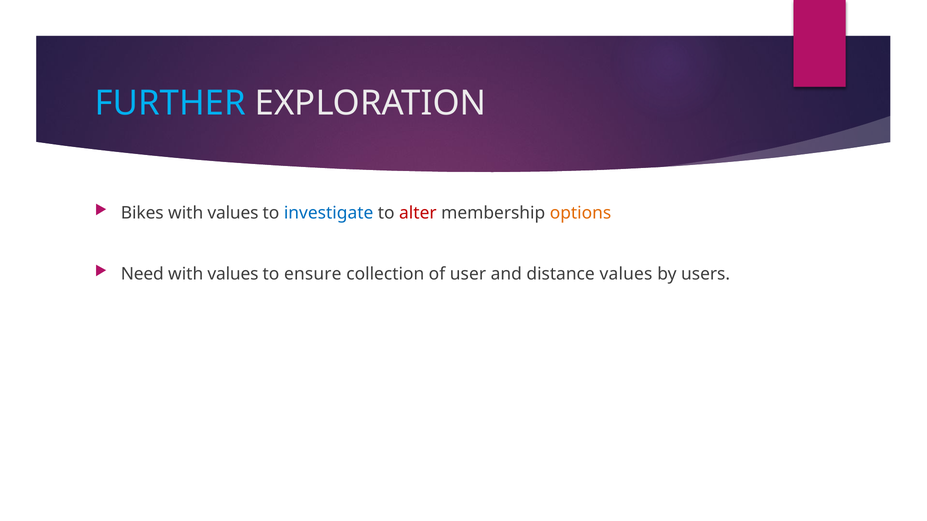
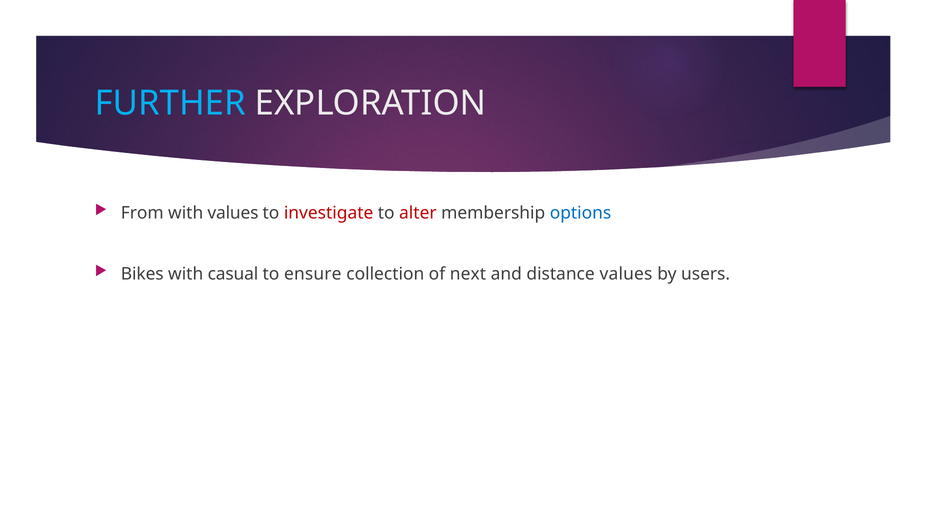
Bikes: Bikes -> From
investigate colour: blue -> red
options colour: orange -> blue
Need: Need -> Bikes
values at (233, 274): values -> casual
user: user -> next
